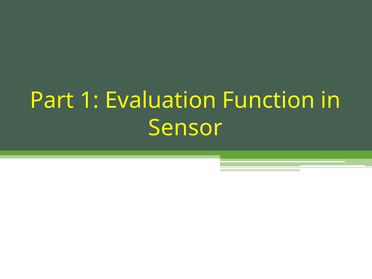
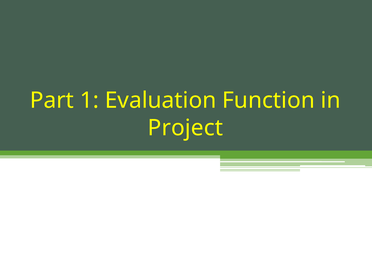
Sensor: Sensor -> Project
